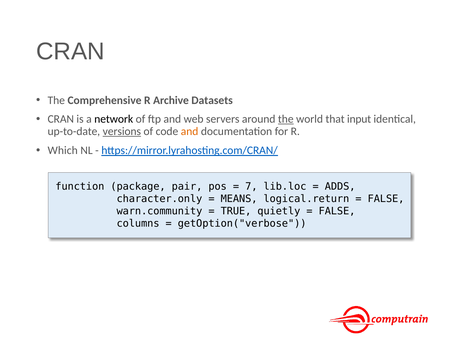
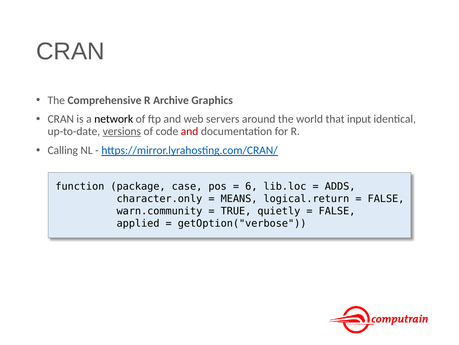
Datasets: Datasets -> Graphics
the at (286, 119) underline: present -> none
and at (190, 131) colour: orange -> red
Which: Which -> Calling
pair: pair -> case
7: 7 -> 6
columns: columns -> applied
